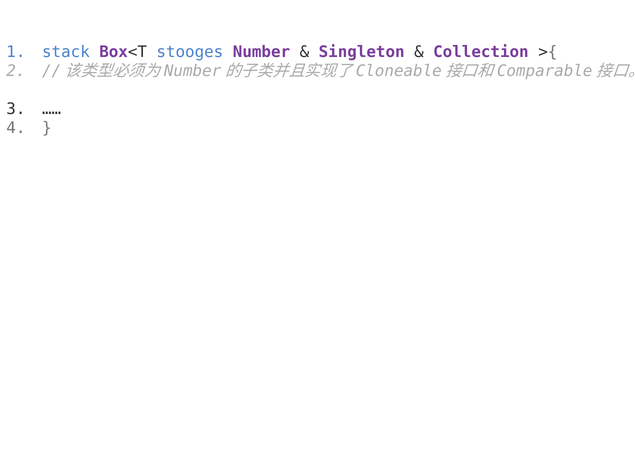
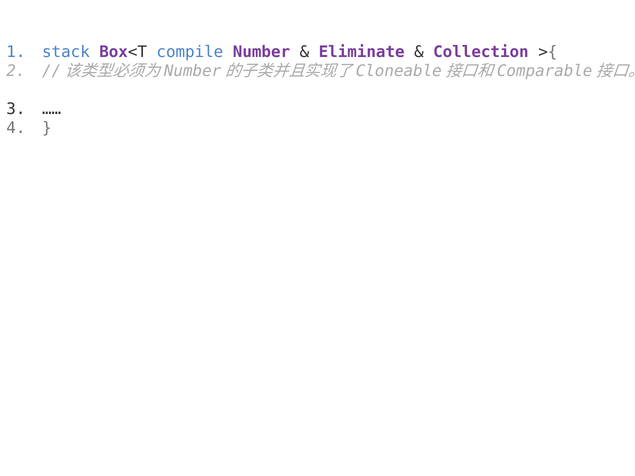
stooges: stooges -> compile
Singleton: Singleton -> Eliminate
